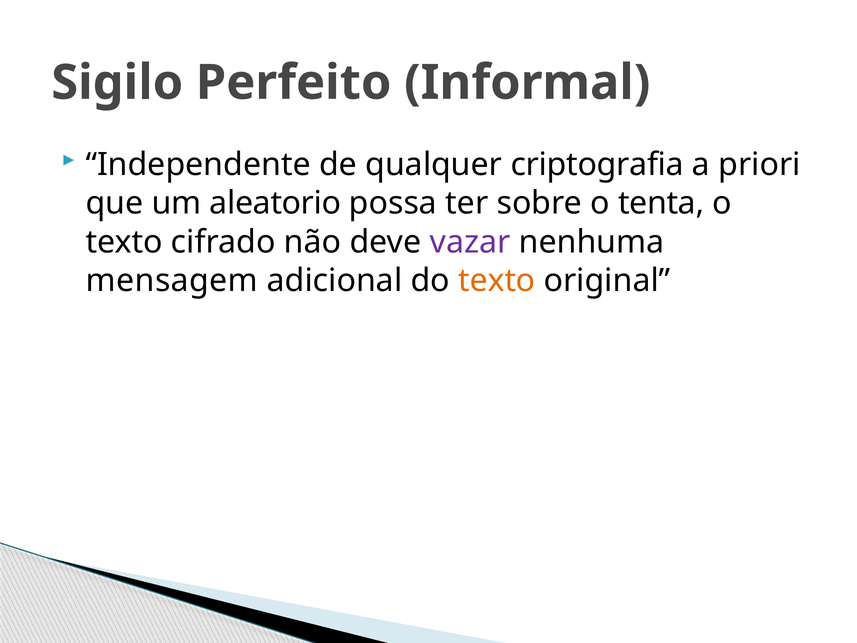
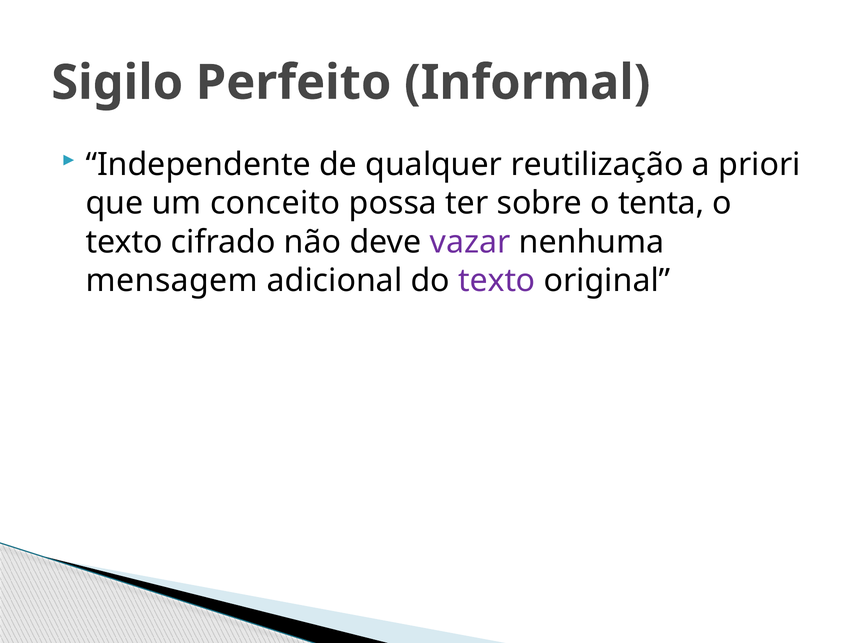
criptografia: criptografia -> reutilização
aleatorio: aleatorio -> conceito
texto at (497, 280) colour: orange -> purple
